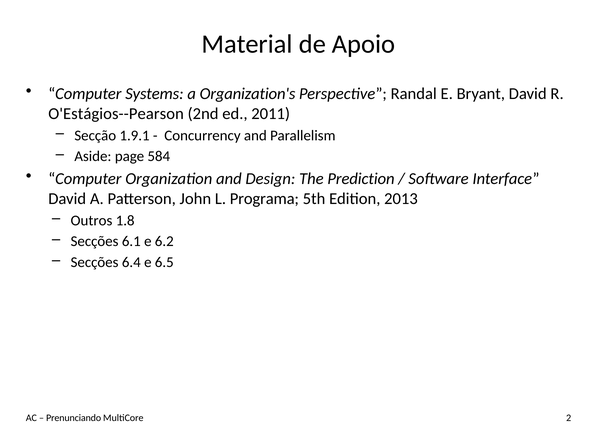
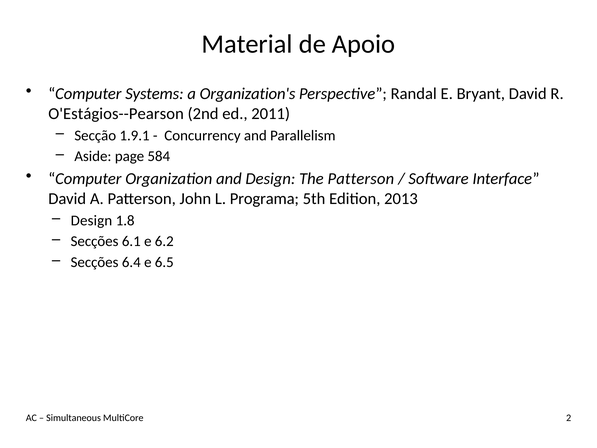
The Prediction: Prediction -> Patterson
Outros at (92, 220): Outros -> Design
Prenunciando: Prenunciando -> Simultaneous
